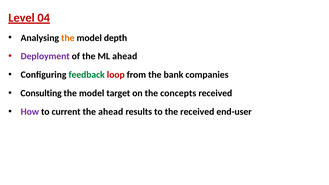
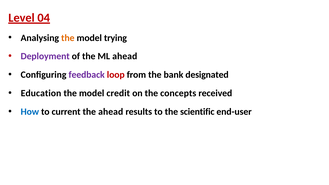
depth: depth -> trying
feedback colour: green -> purple
companies: companies -> designated
Consulting: Consulting -> Education
target: target -> credit
How colour: purple -> blue
the received: received -> scientific
